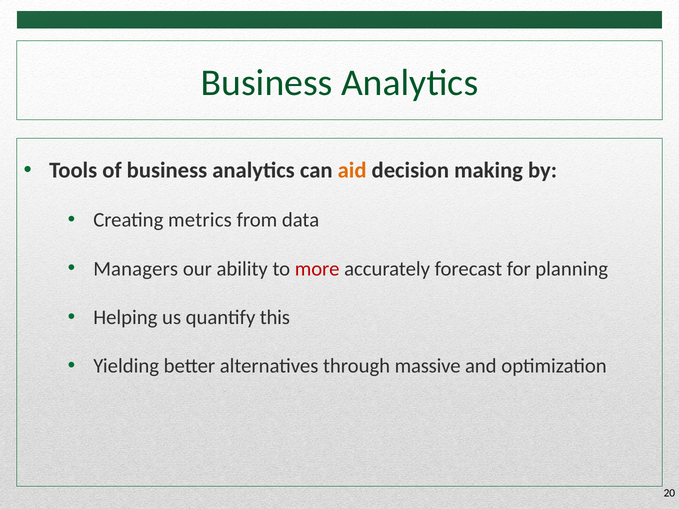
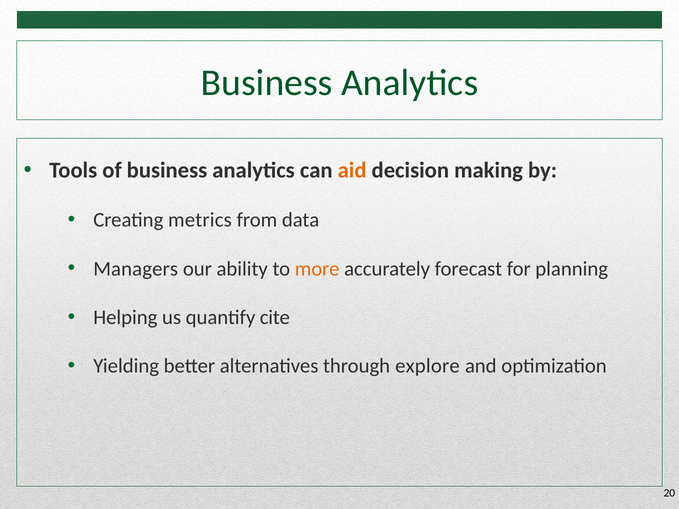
more colour: red -> orange
this: this -> cite
massive: massive -> explore
